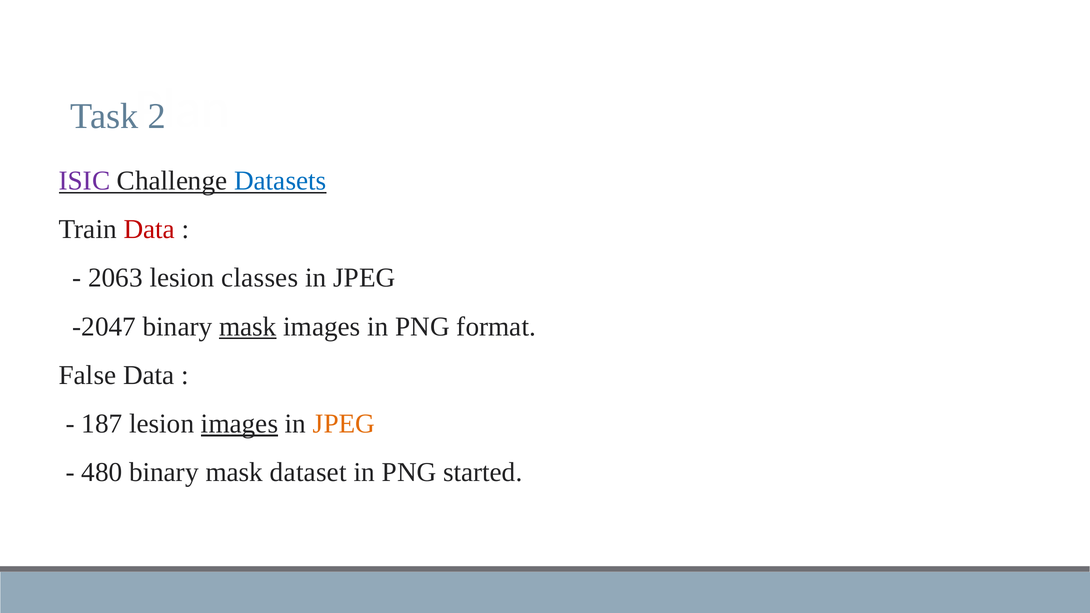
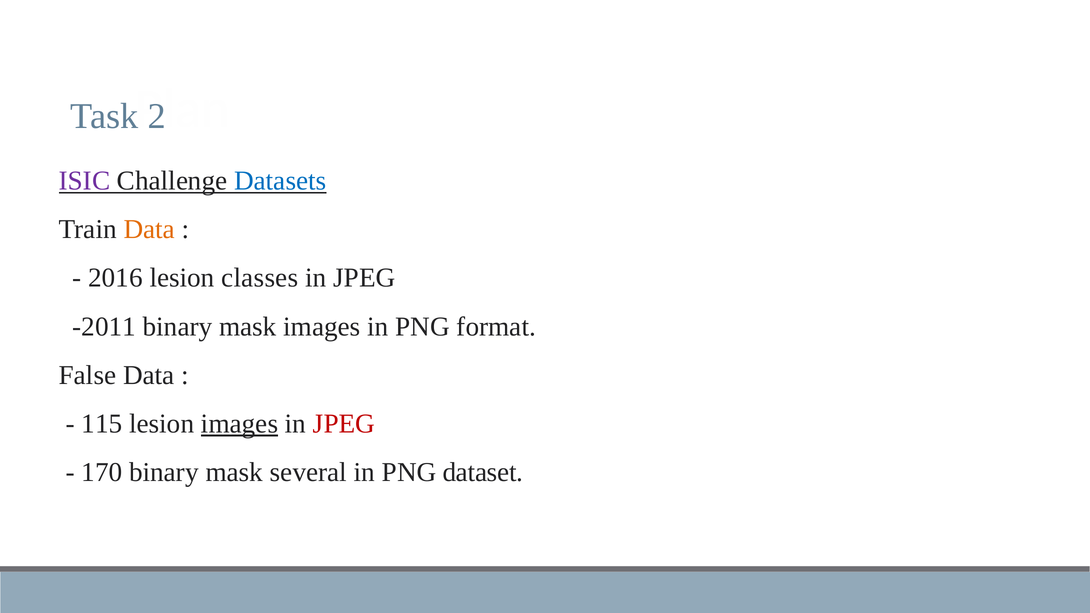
Data at (149, 229) colour: red -> orange
2063: 2063 -> 2016
-2047: -2047 -> -2011
mask at (248, 327) underline: present -> none
187: 187 -> 115
JPEG at (344, 424) colour: orange -> red
480: 480 -> 170
dataset: dataset -> several
started: started -> dataset
